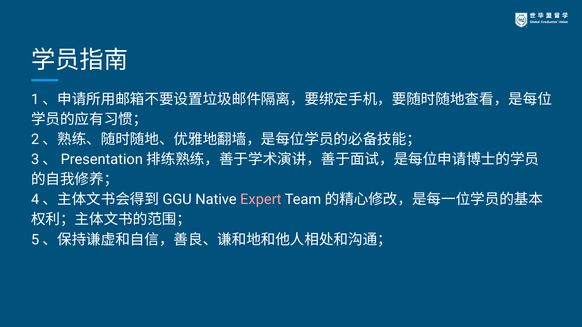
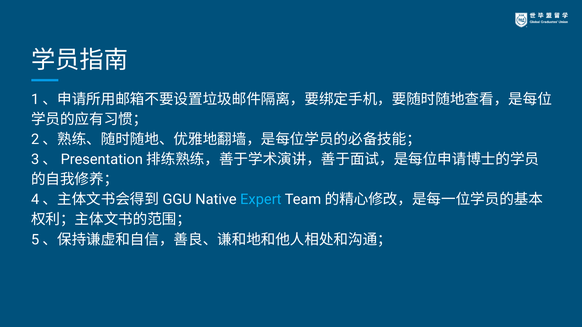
Expert colour: pink -> light blue
